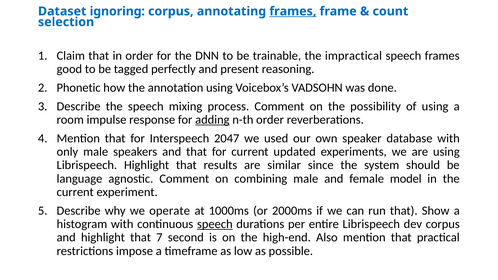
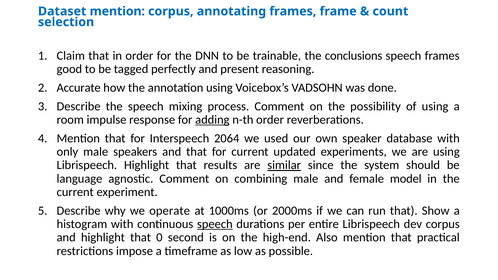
Dataset ignoring: ignoring -> mention
frames at (293, 11) underline: present -> none
impractical: impractical -> conclusions
Phonetic: Phonetic -> Accurate
2047: 2047 -> 2064
similar underline: none -> present
7: 7 -> 0
